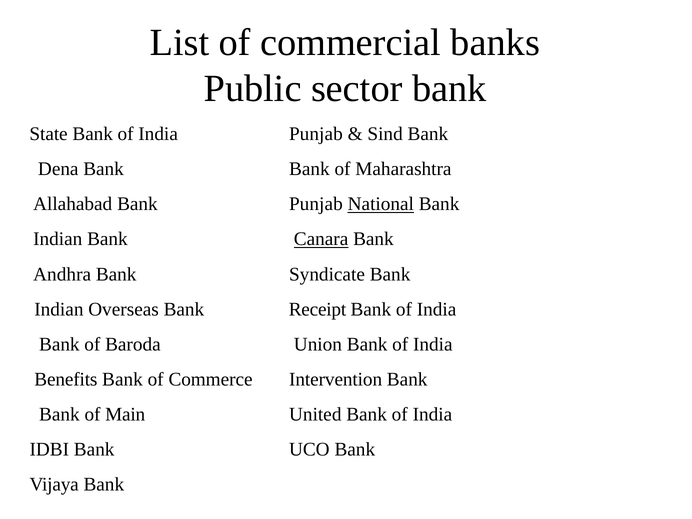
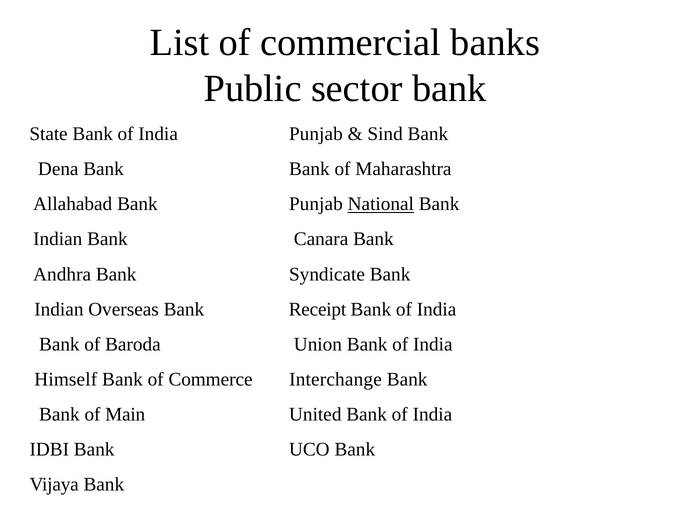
Canara underline: present -> none
Benefits: Benefits -> Himself
Intervention: Intervention -> Interchange
